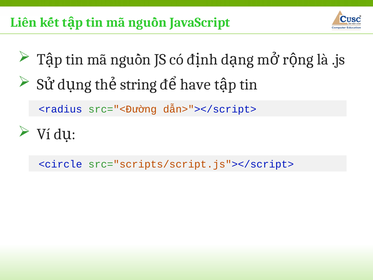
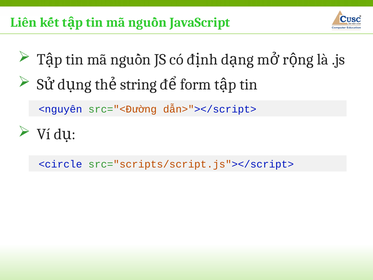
have: have -> form
<radius: <radius -> <nguyên
